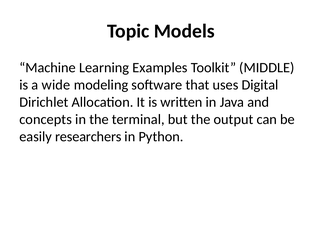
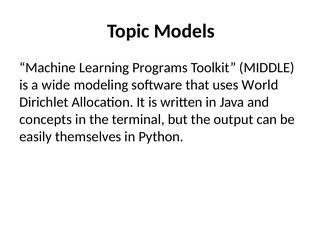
Examples: Examples -> Programs
Digital: Digital -> World
researchers: researchers -> themselves
